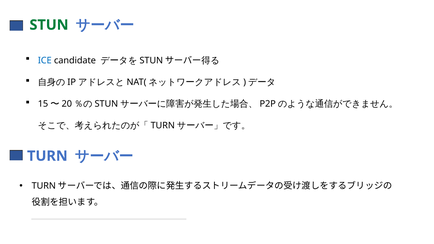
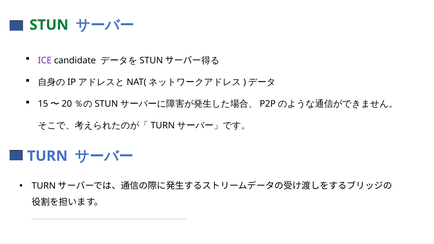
ICE colour: blue -> purple
